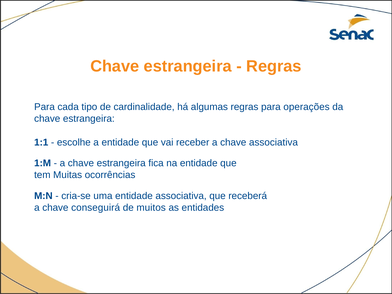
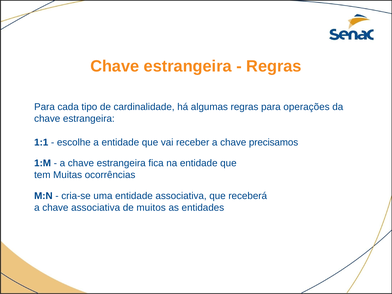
chave associativa: associativa -> precisamos
chave conseguirá: conseguirá -> associativa
